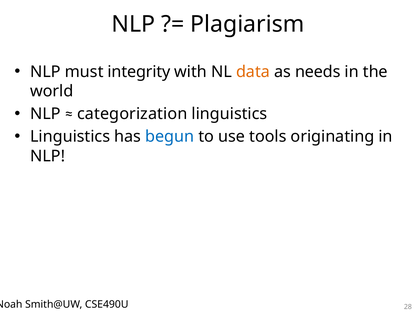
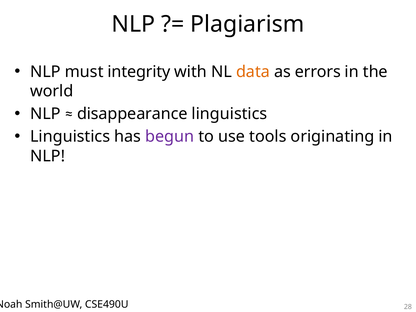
needs: needs -> errors
categorization: categorization -> disappearance
begun colour: blue -> purple
